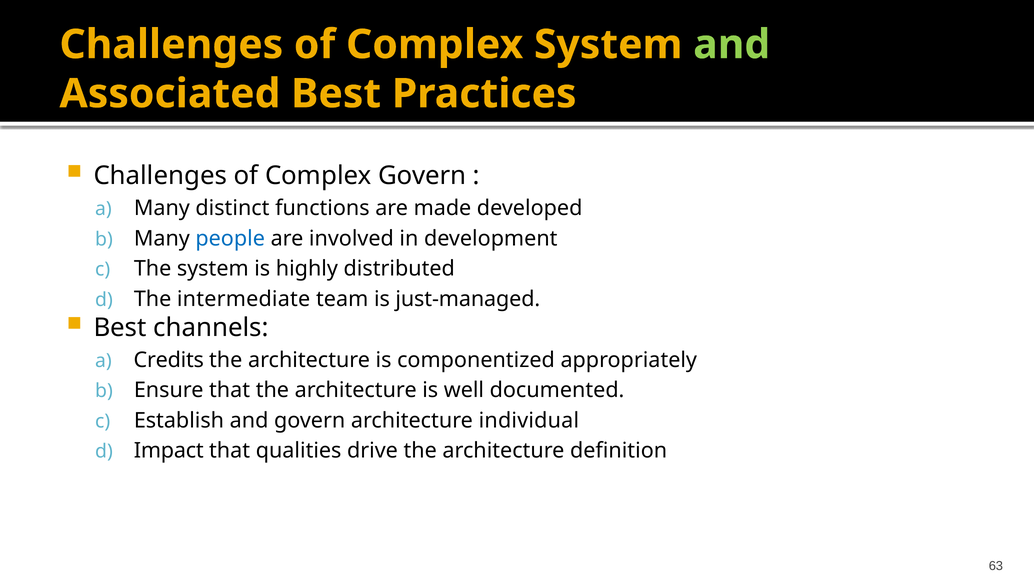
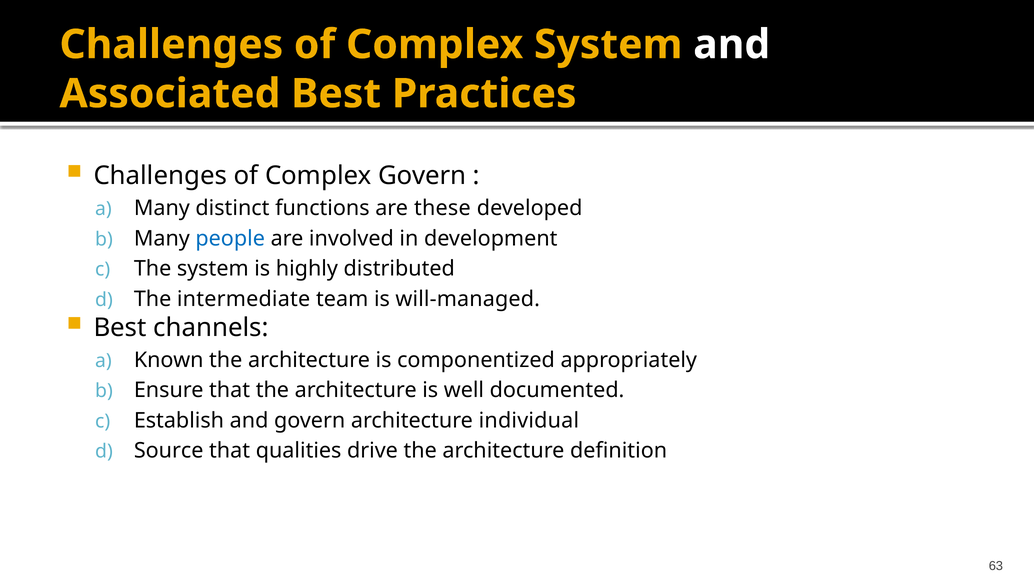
and at (732, 45) colour: light green -> white
made: made -> these
just-managed: just-managed -> will-managed
Credits: Credits -> Known
Impact: Impact -> Source
